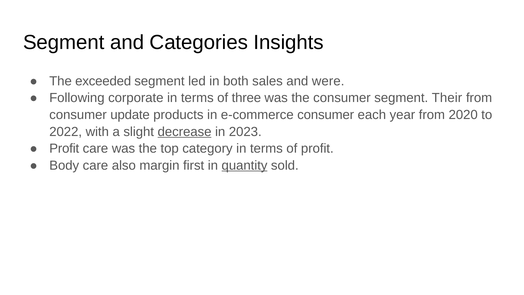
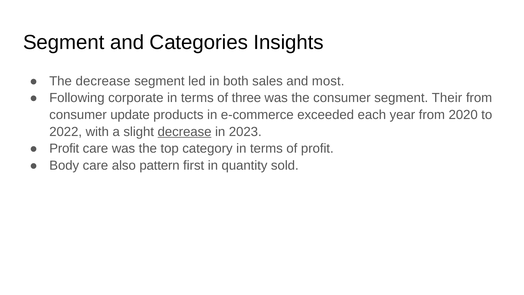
The exceeded: exceeded -> decrease
were: were -> most
e-commerce consumer: consumer -> exceeded
margin: margin -> pattern
quantity underline: present -> none
